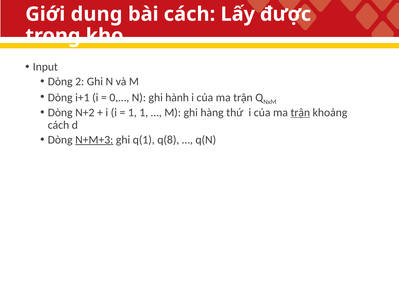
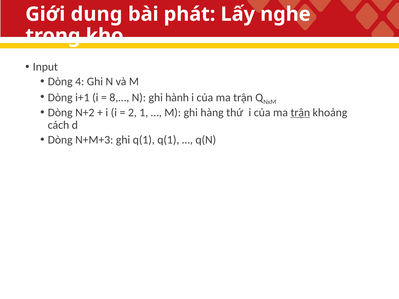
bài cách: cách -> phát
được: được -> nghe
2: 2 -> 4
0,…: 0,… -> 8,…
1 at (132, 113): 1 -> 2
N+M+3 underline: present -> none
q(1 q(8: q(8 -> q(1
